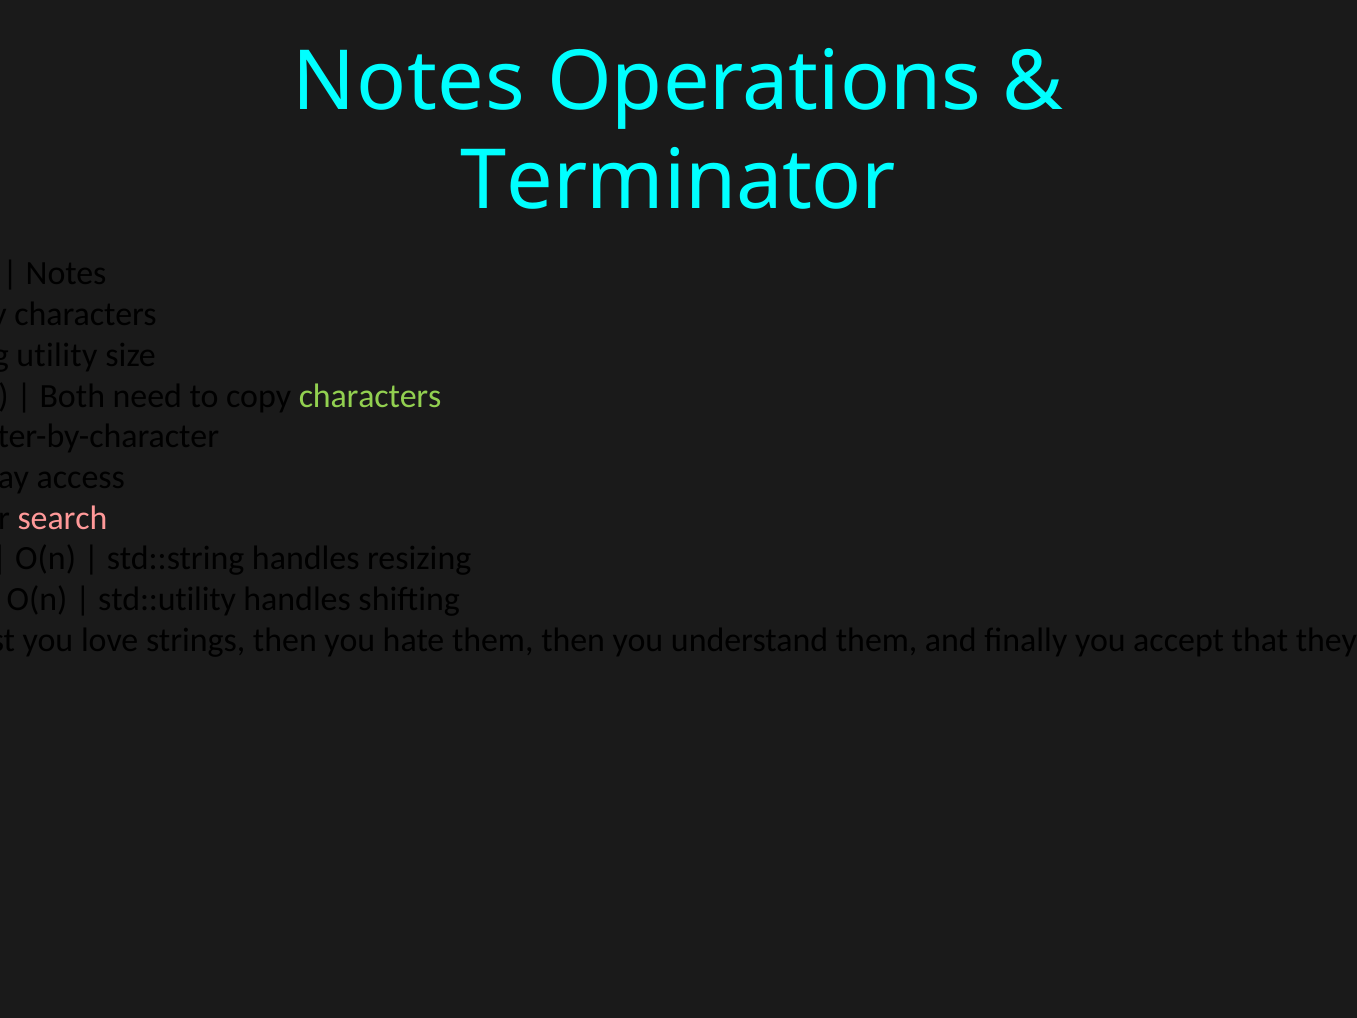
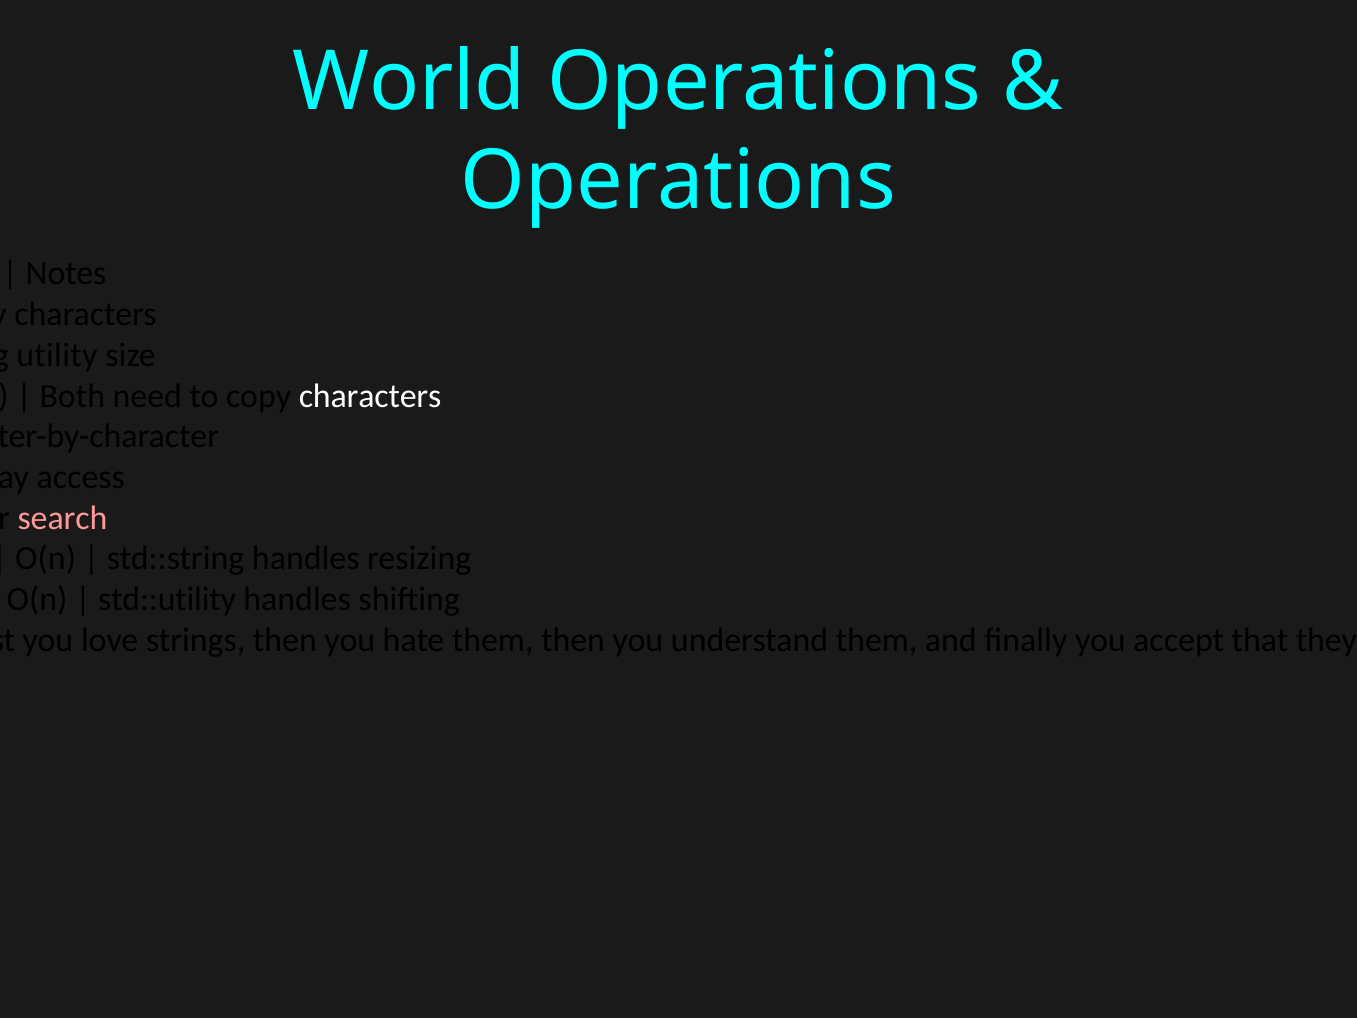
Notes at (409, 82): Notes -> World
Terminator at (678, 181): Terminator -> Operations
characters at (370, 396) colour: light green -> white
